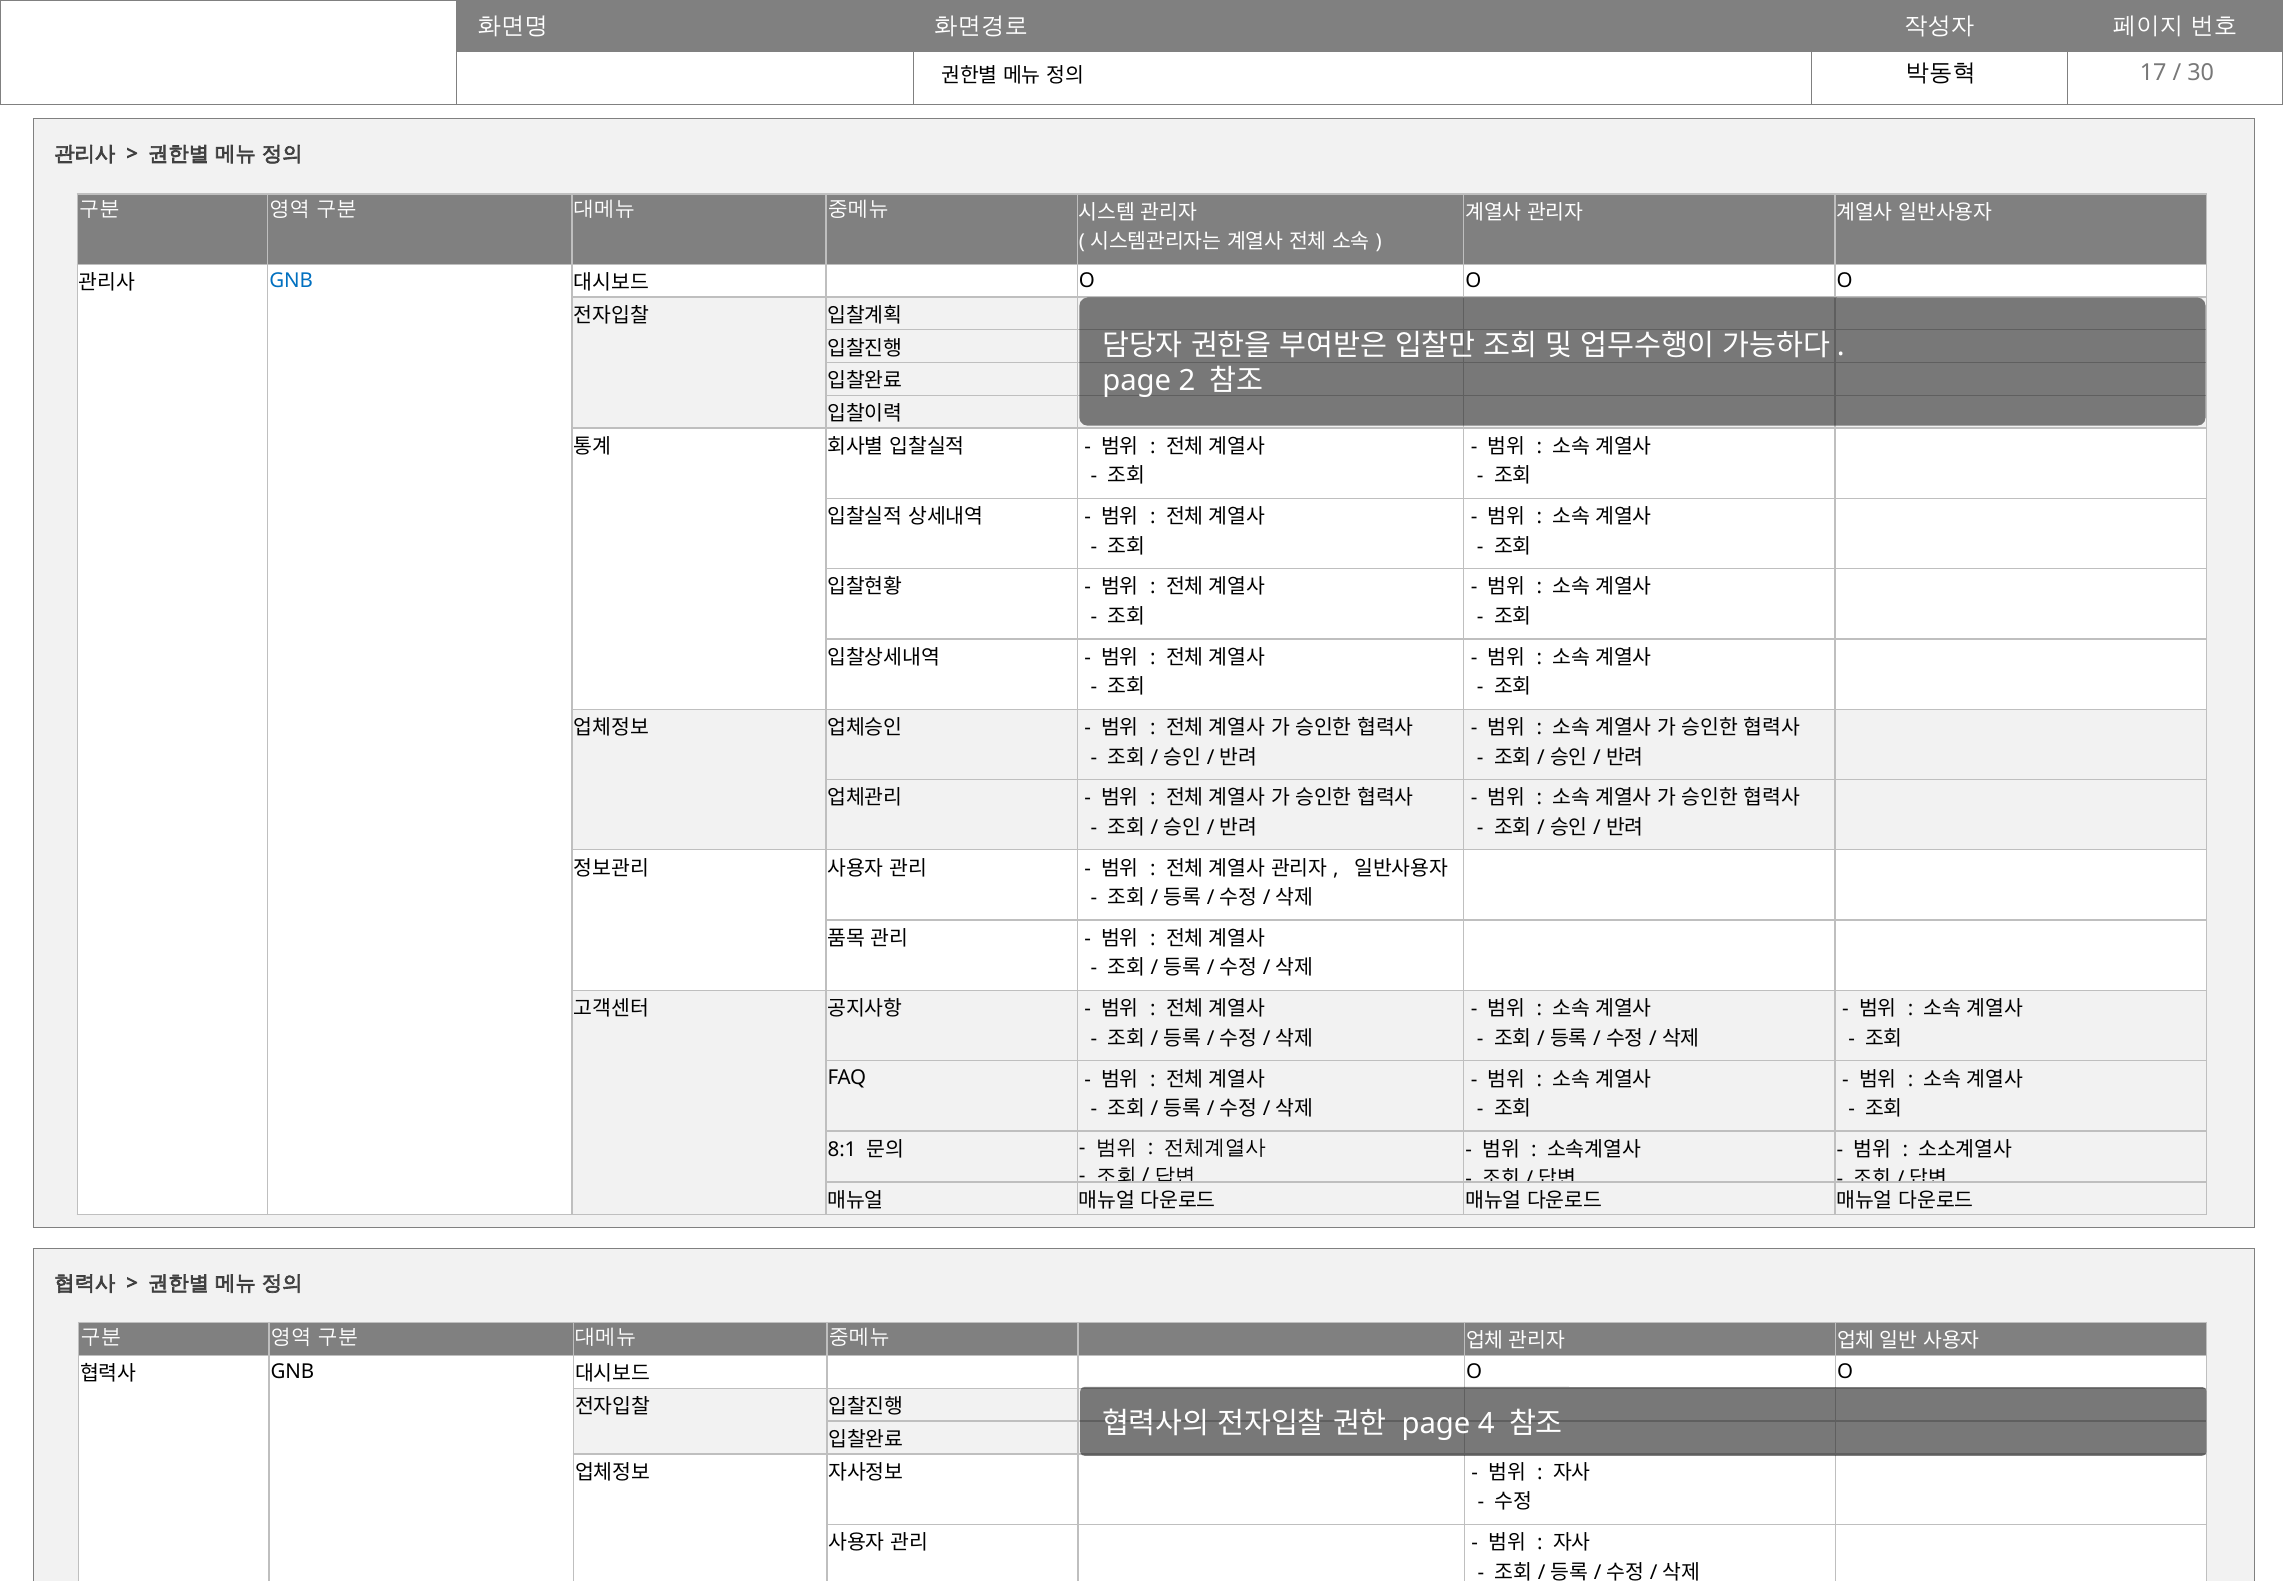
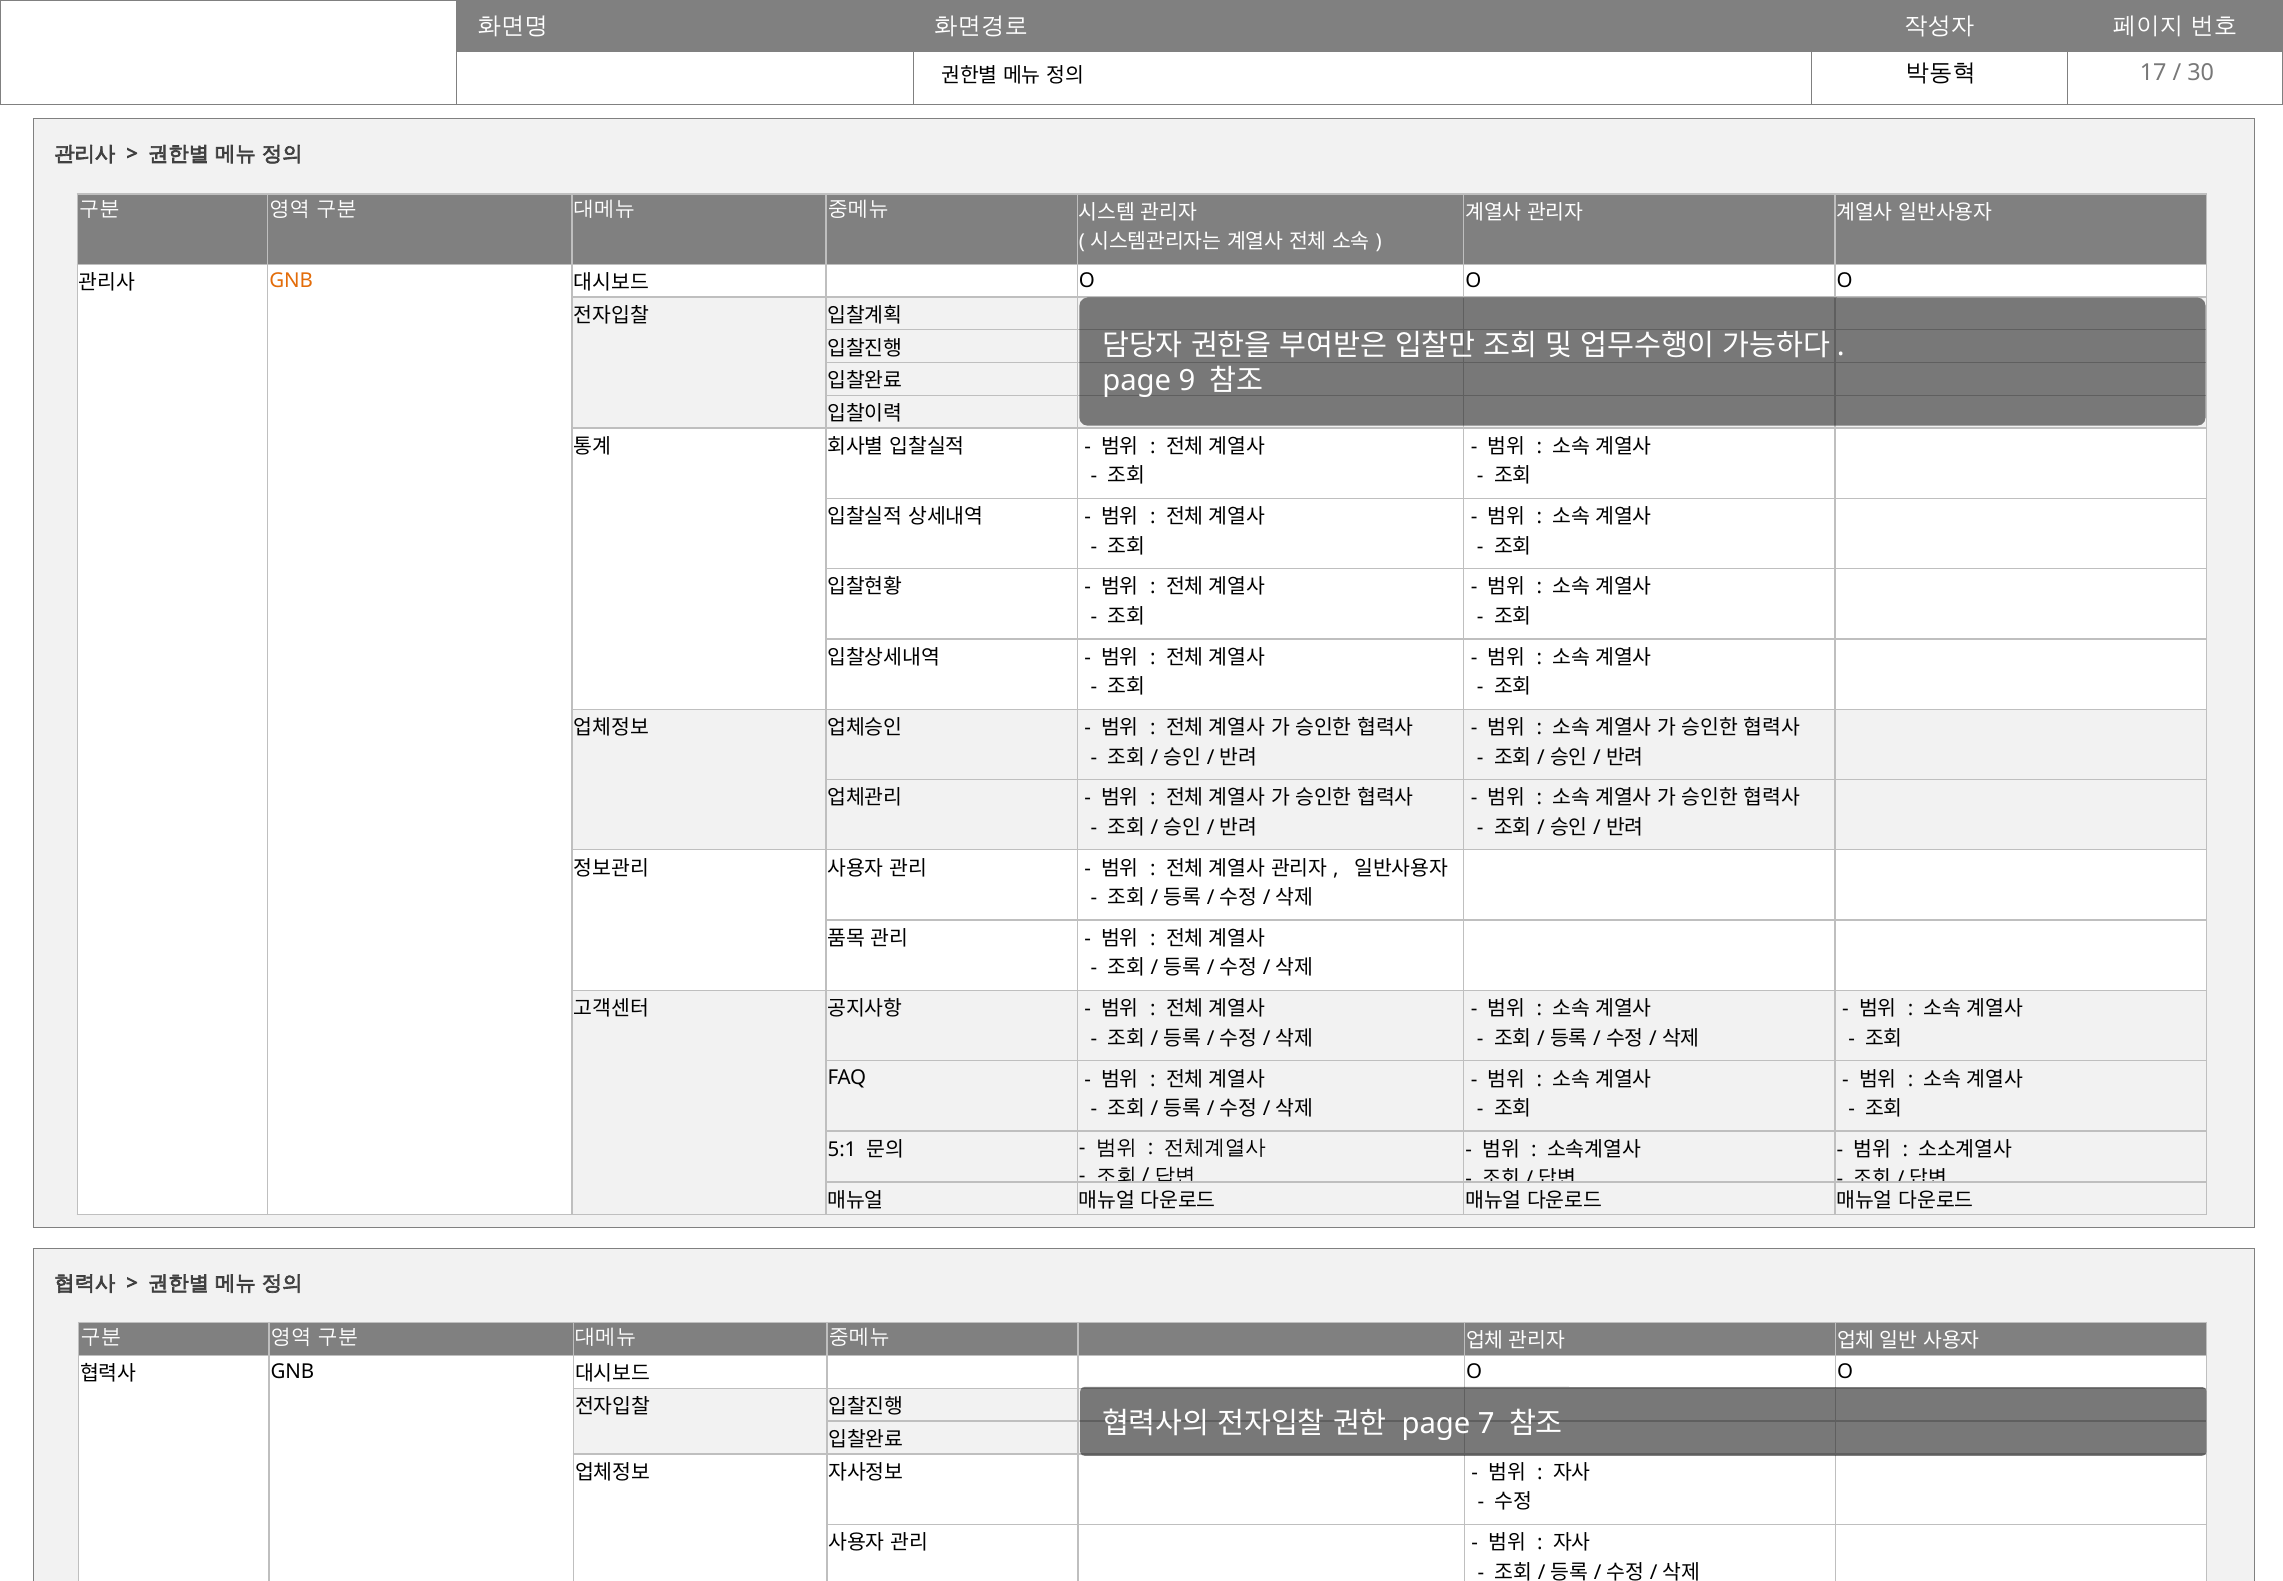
GNB at (291, 281) colour: blue -> orange
2: 2 -> 9
8:1: 8:1 -> 5:1
4: 4 -> 7
